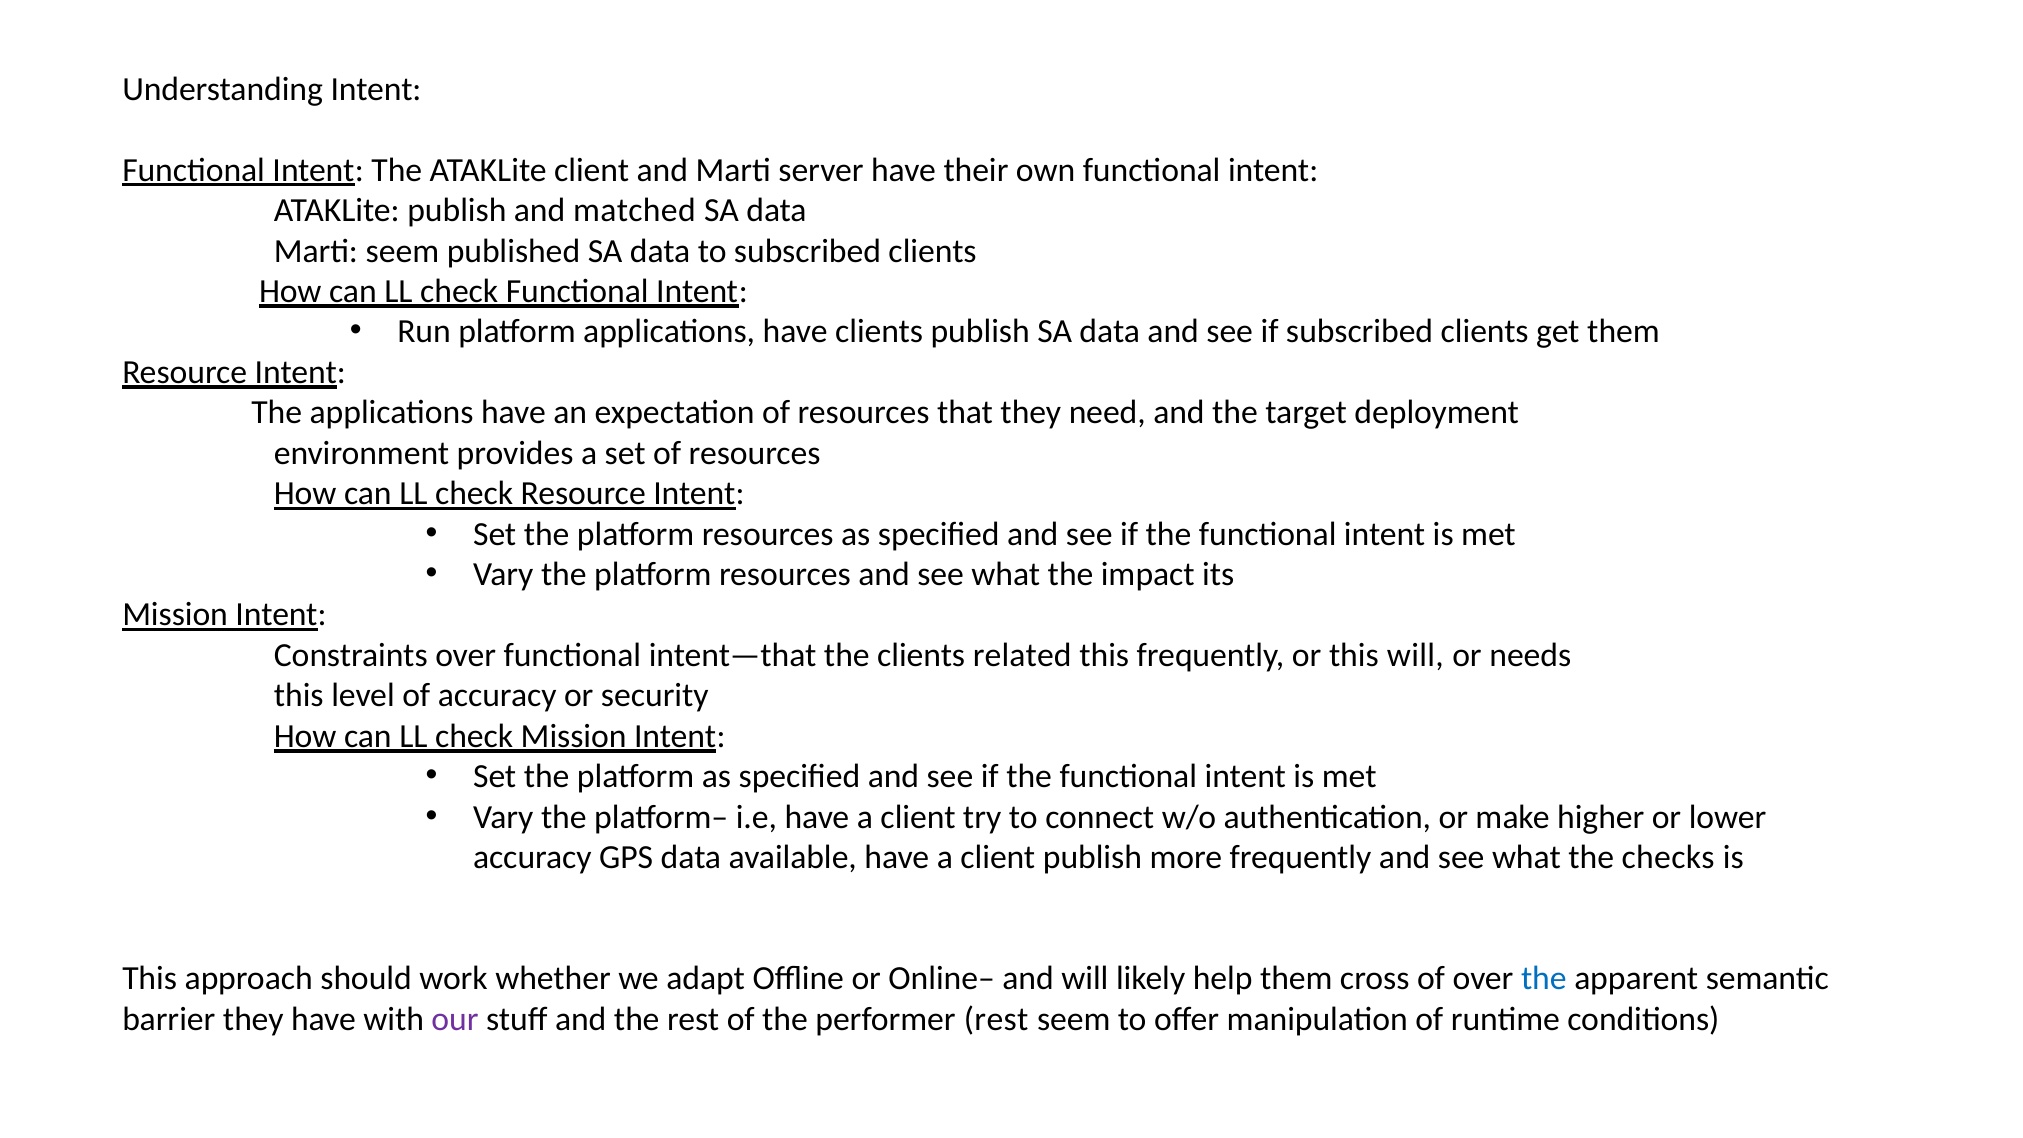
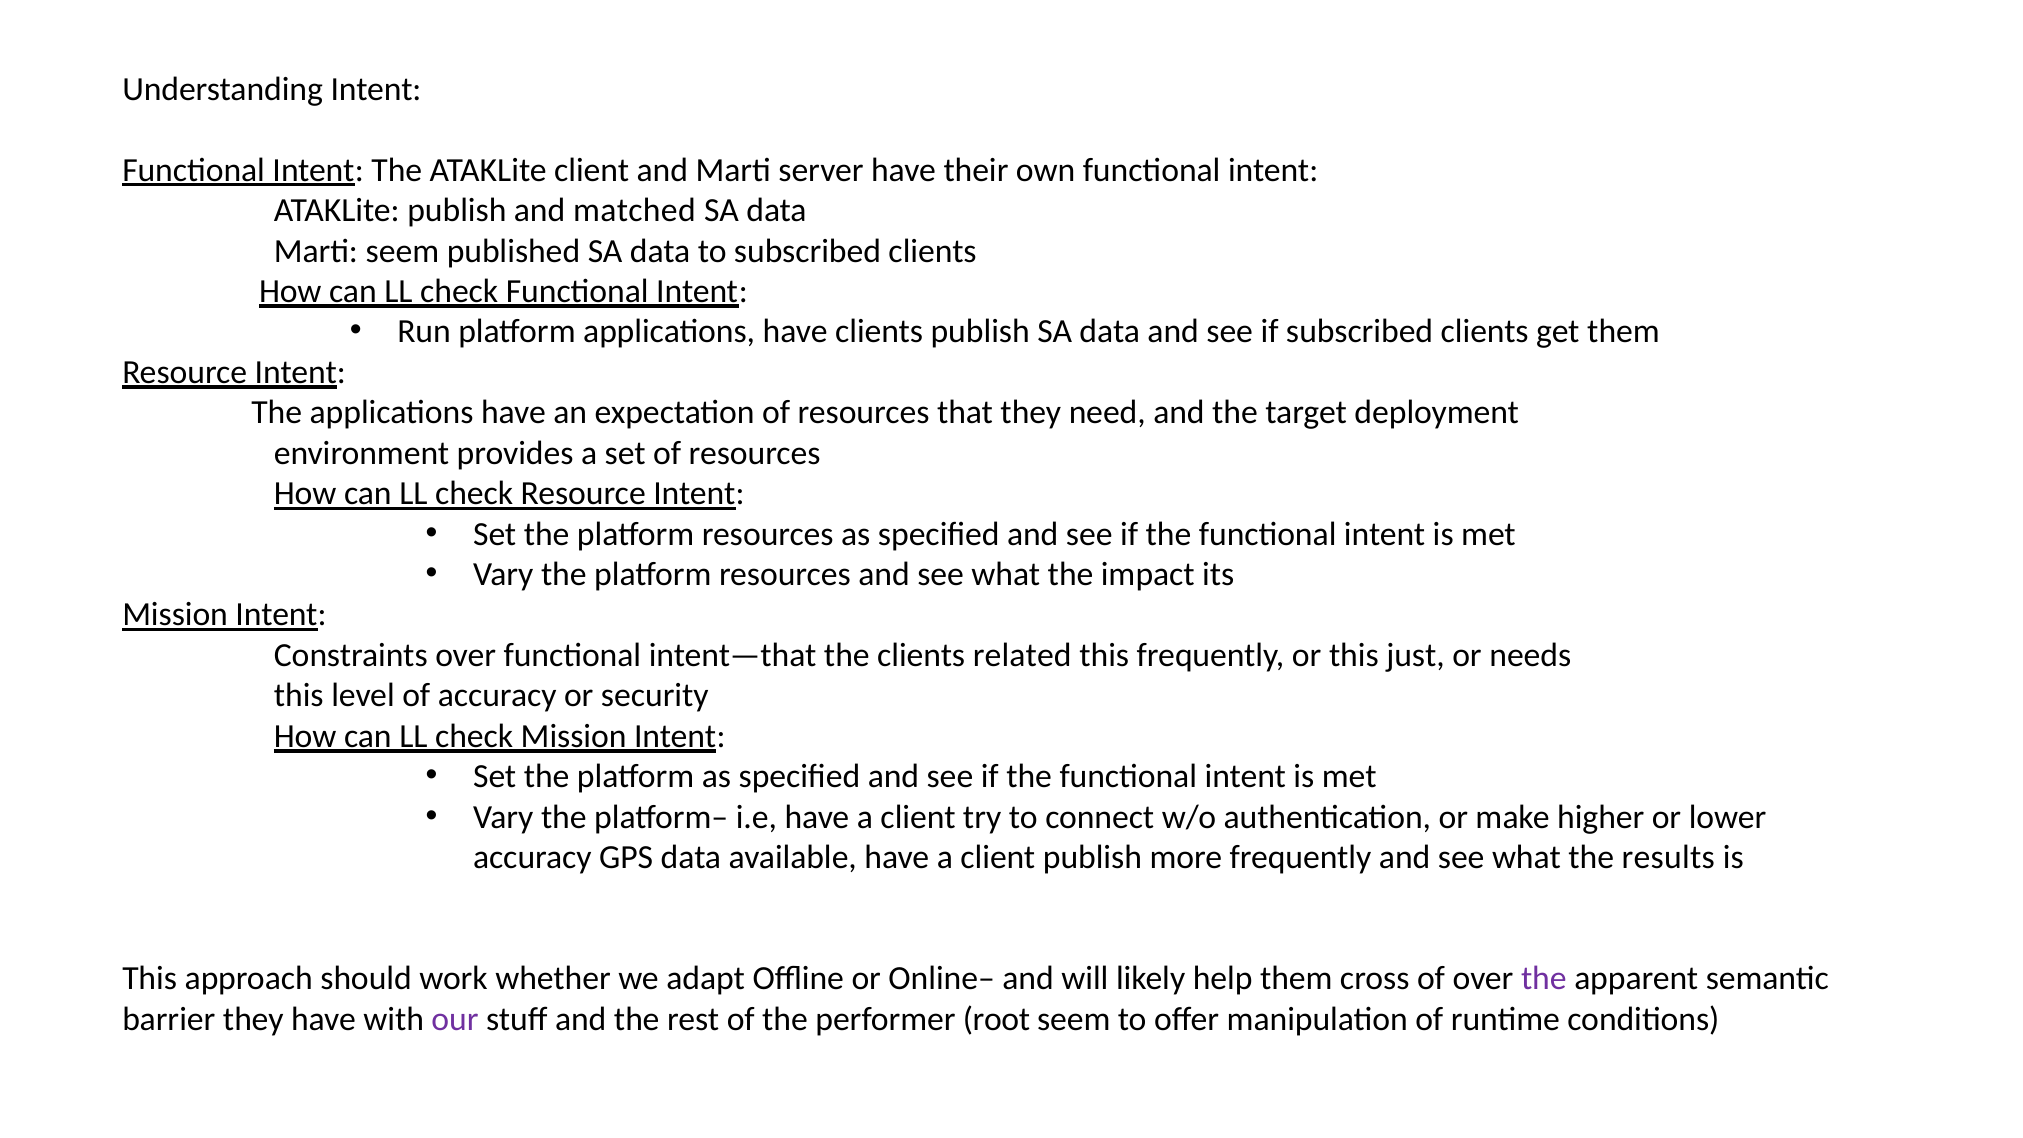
this will: will -> just
checks: checks -> results
the at (1544, 979) colour: blue -> purple
performer rest: rest -> root
